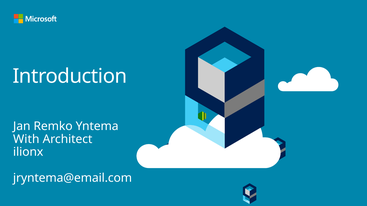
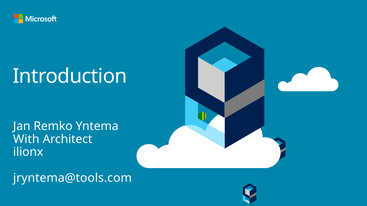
jryntema@email.com: jryntema@email.com -> jryntema@tools.com
